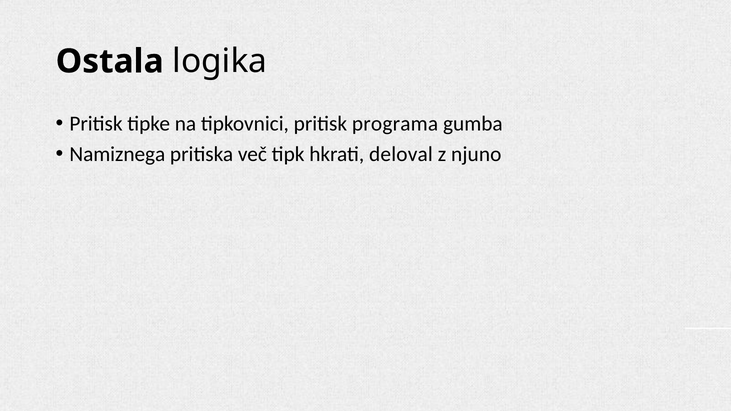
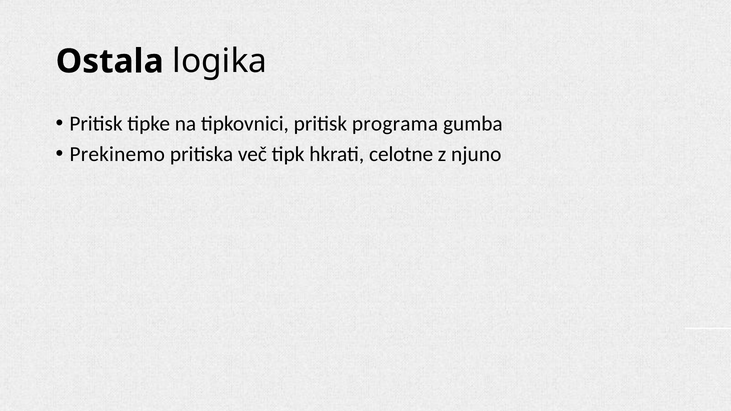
Namiznega: Namiznega -> Prekinemo
deloval: deloval -> celotne
